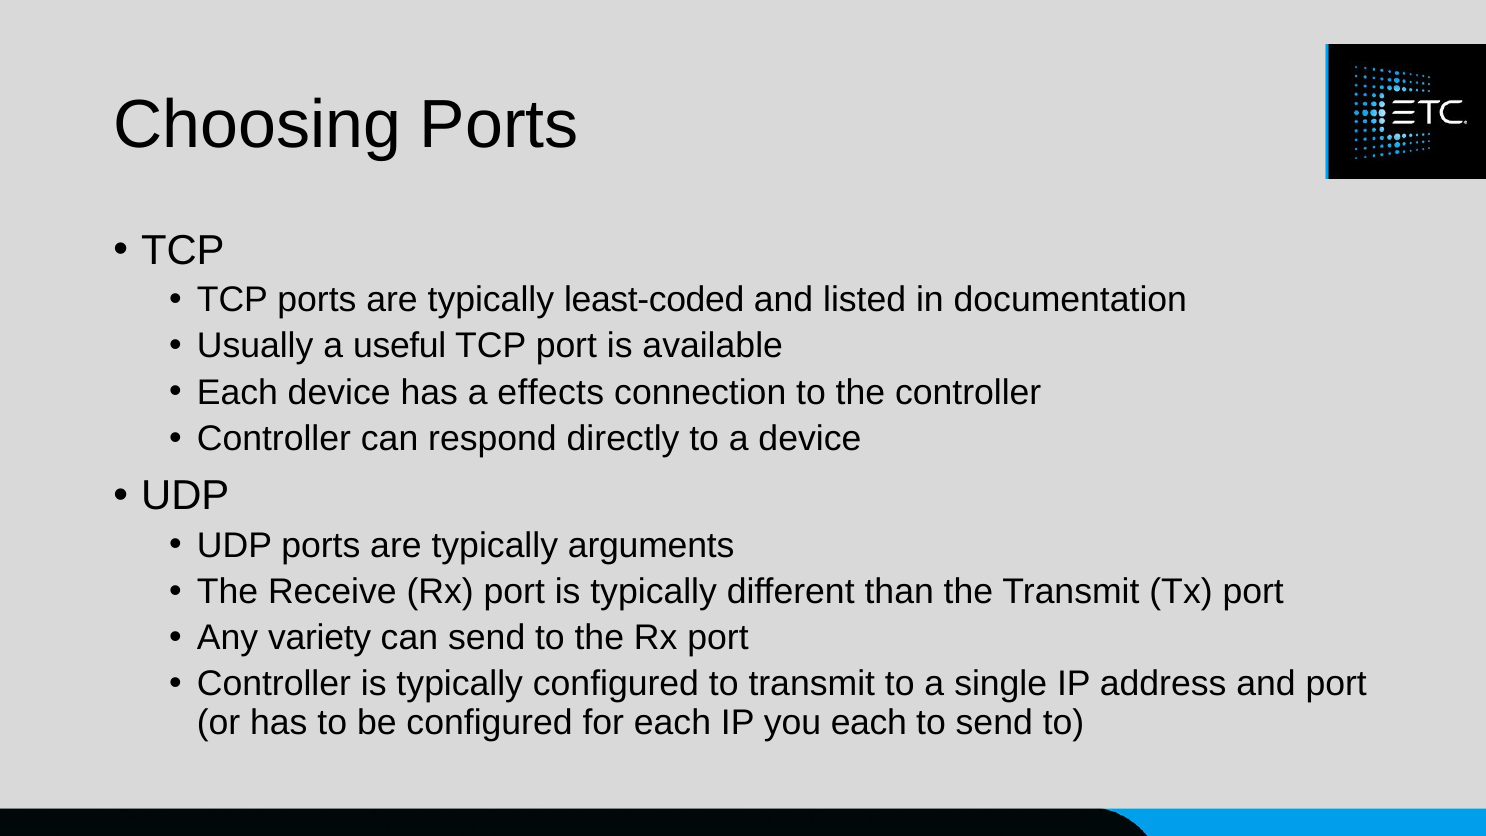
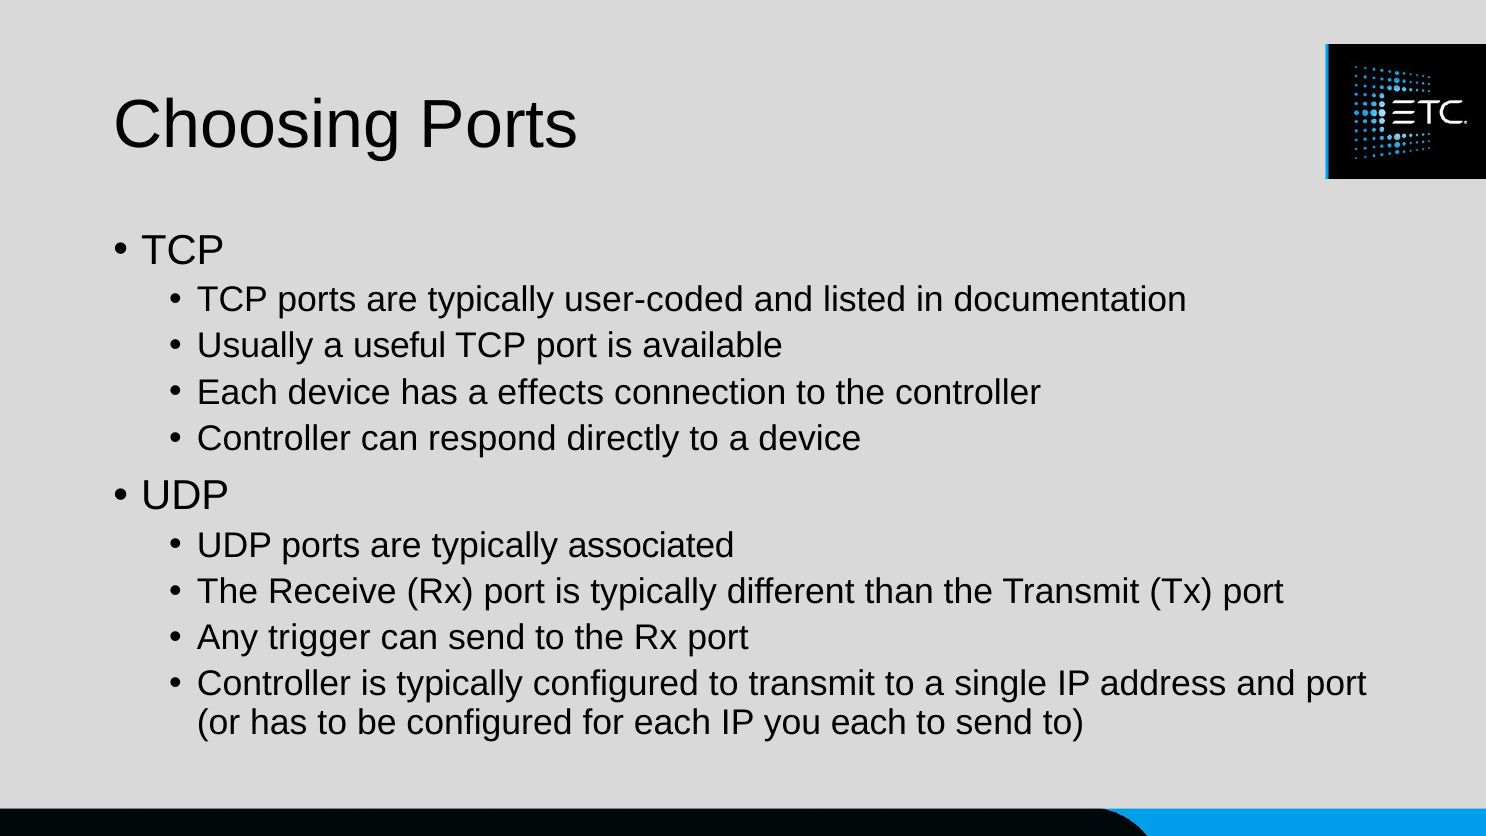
least-coded: least-coded -> user-coded
arguments: arguments -> associated
variety: variety -> trigger
